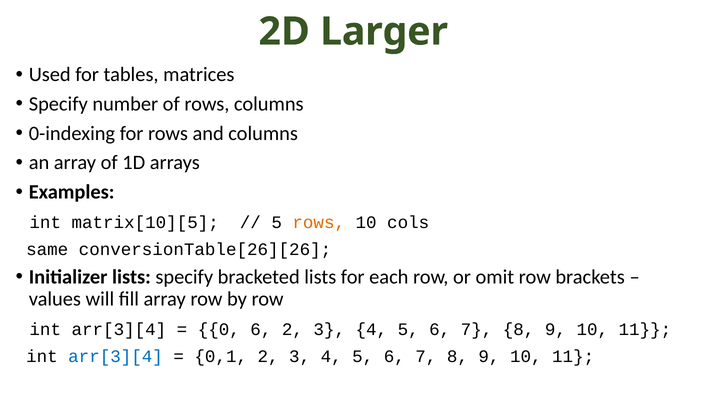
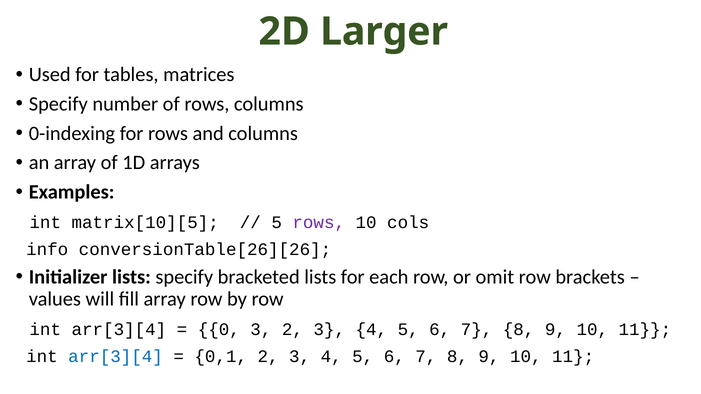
rows at (319, 223) colour: orange -> purple
same: same -> info
0 6: 6 -> 3
